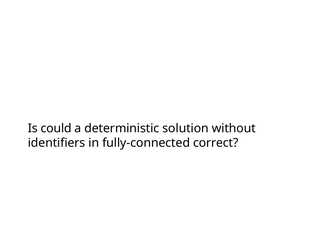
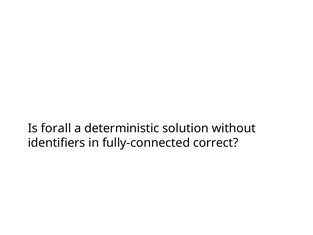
could: could -> forall
